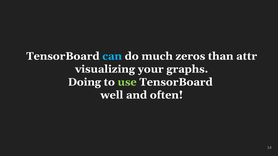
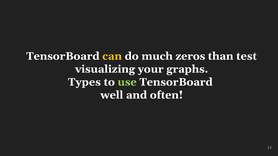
can colour: light blue -> yellow
attr: attr -> test
Doing: Doing -> Types
